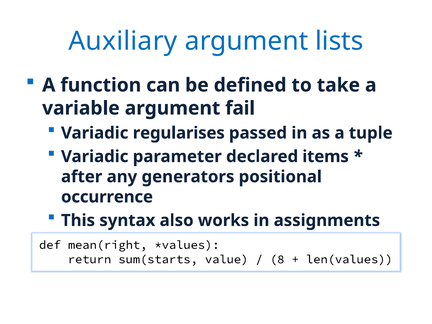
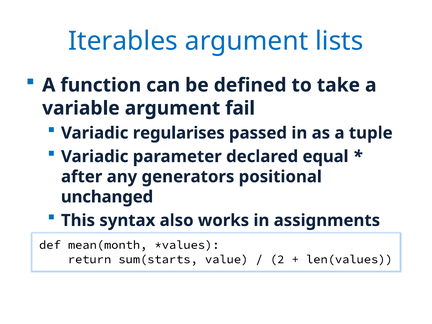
Auxiliary: Auxiliary -> Iterables
items: items -> equal
occurrence: occurrence -> unchanged
mean(right: mean(right -> mean(month
8: 8 -> 2
